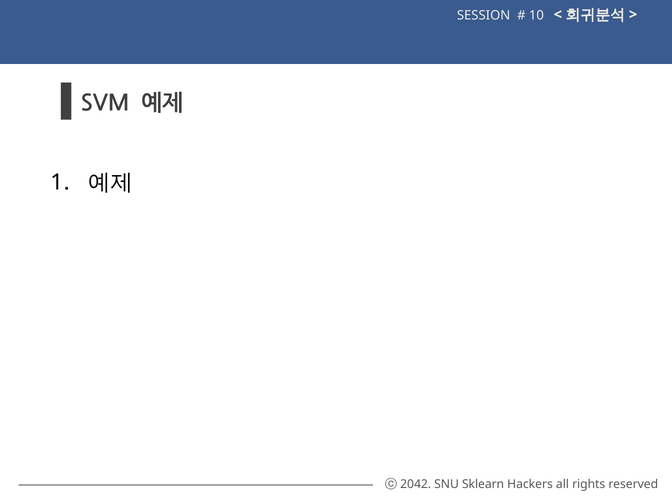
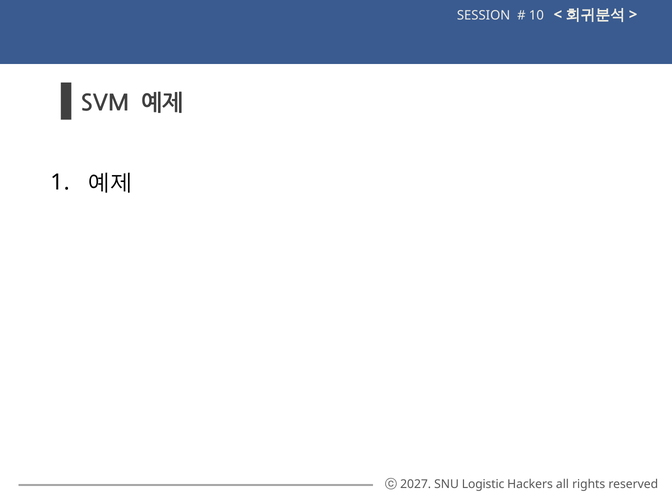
2042: 2042 -> 2027
Sklearn: Sklearn -> Logistic
